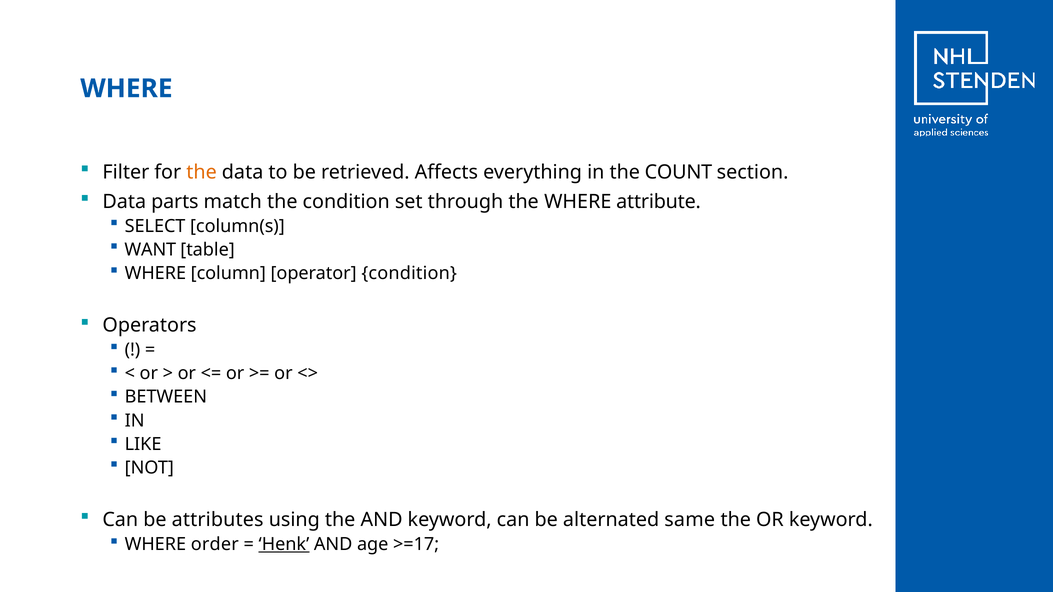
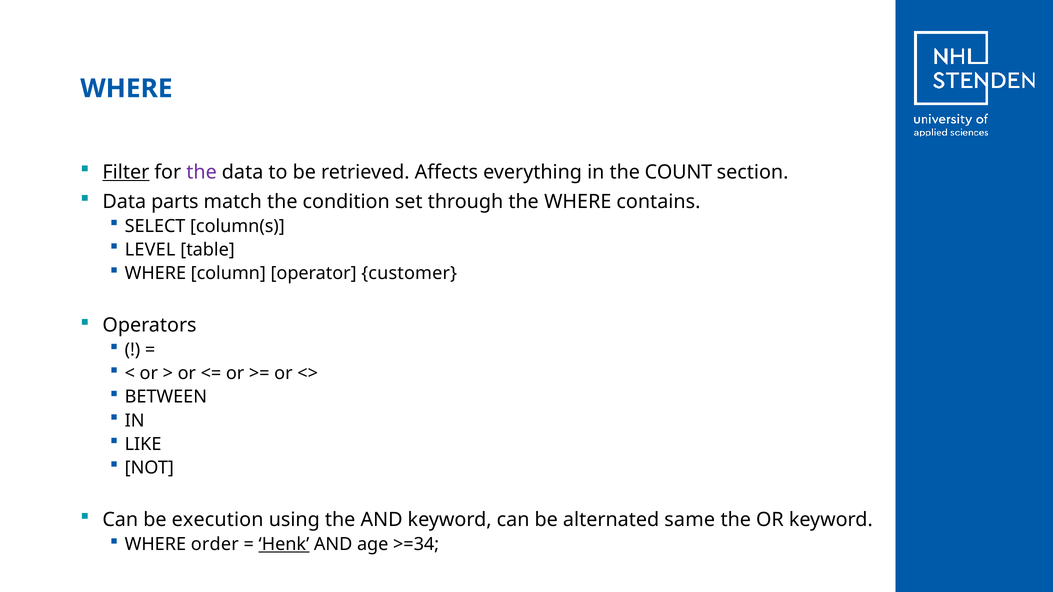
Filter underline: none -> present
the at (202, 172) colour: orange -> purple
attribute: attribute -> contains
WANT: WANT -> LEVEL
operator condition: condition -> customer
attributes: attributes -> execution
>=17: >=17 -> >=34
